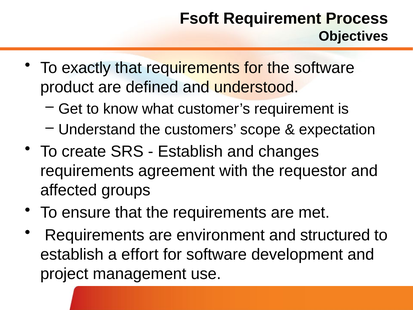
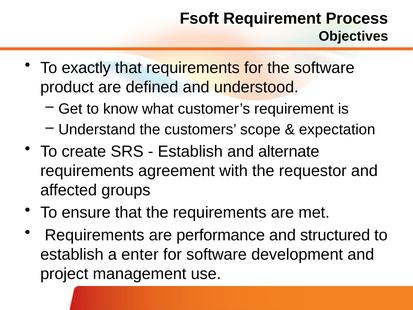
changes: changes -> alternate
environment: environment -> performance
effort: effort -> enter
